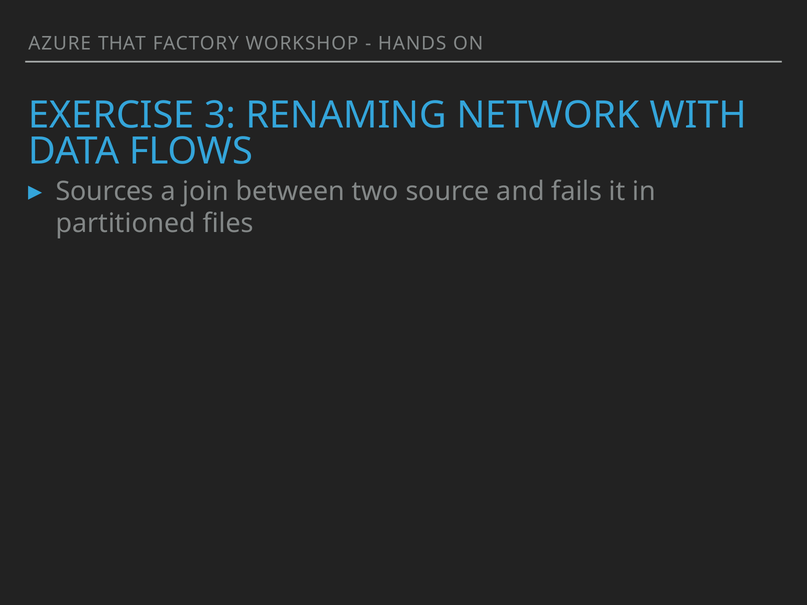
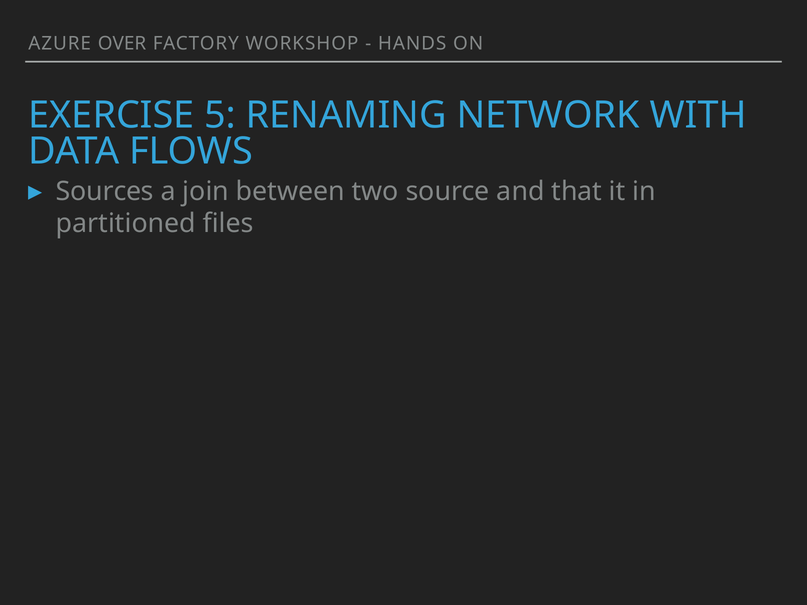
THAT: THAT -> OVER
3: 3 -> 5
fails: fails -> that
